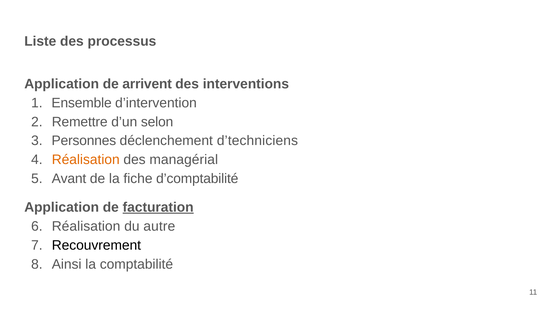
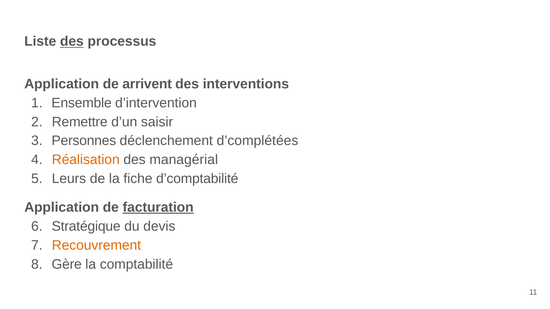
des at (72, 41) underline: none -> present
selon: selon -> saisir
d’techniciens: d’techniciens -> d’complétées
Avant: Avant -> Leurs
Réalisation at (86, 227): Réalisation -> Stratégique
autre: autre -> devis
Recouvrement colour: black -> orange
Ainsi: Ainsi -> Gère
